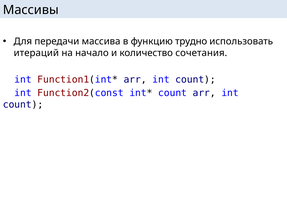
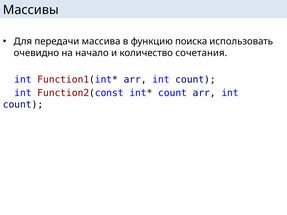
трудно: трудно -> поиска
итераций: итераций -> очевидно
